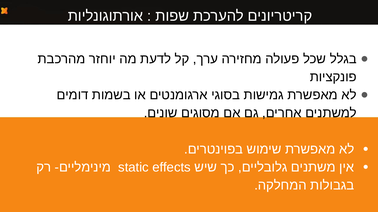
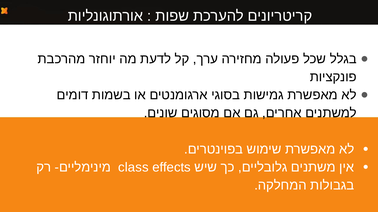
static: static -> class
